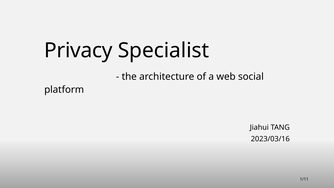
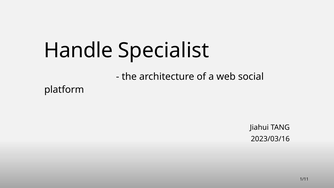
Privacy: Privacy -> Handle
